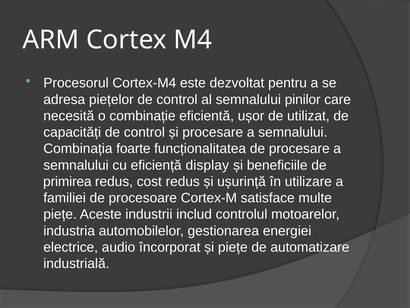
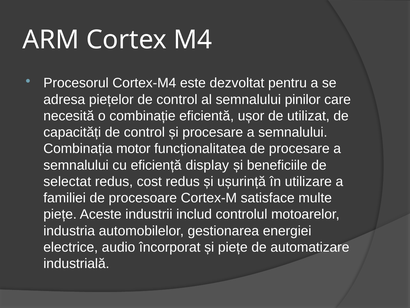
foarte: foarte -> motor
primirea: primirea -> selectat
